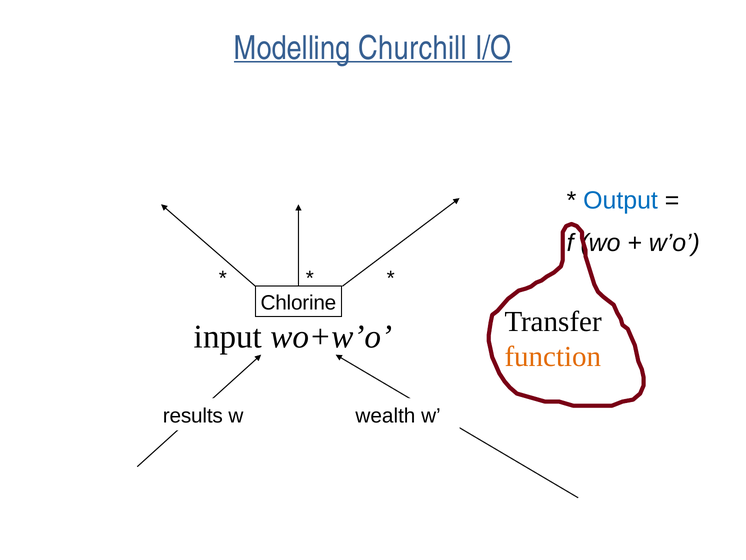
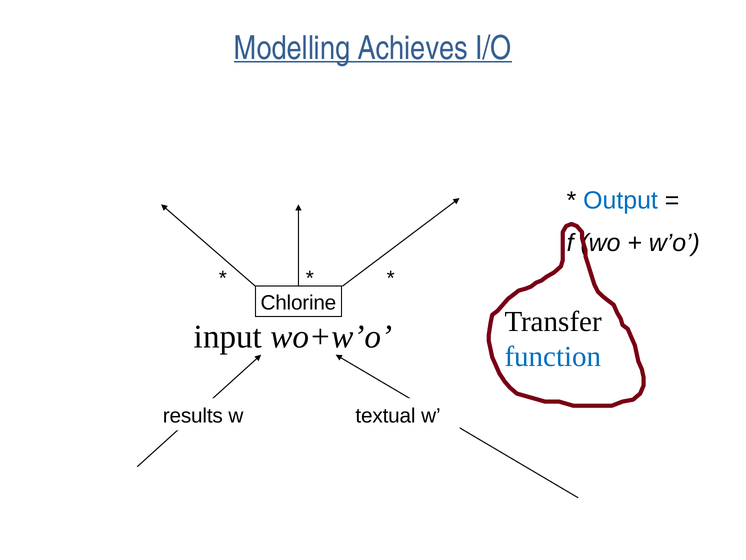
Churchill: Churchill -> Achieves
function colour: orange -> blue
wealth: wealth -> textual
